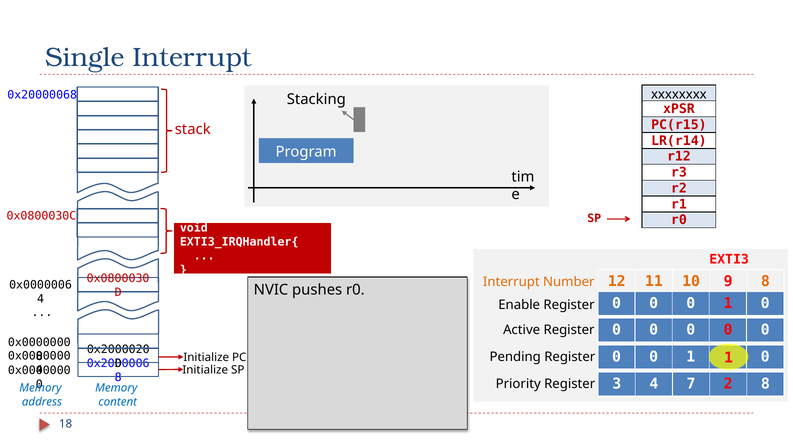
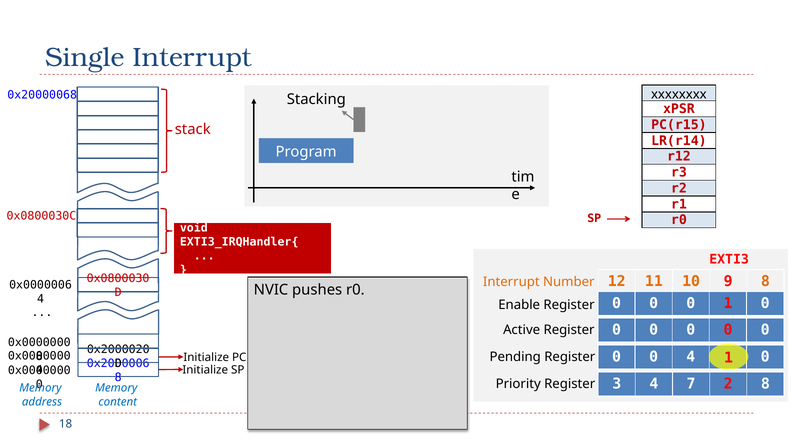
Register 0 0 1: 1 -> 4
